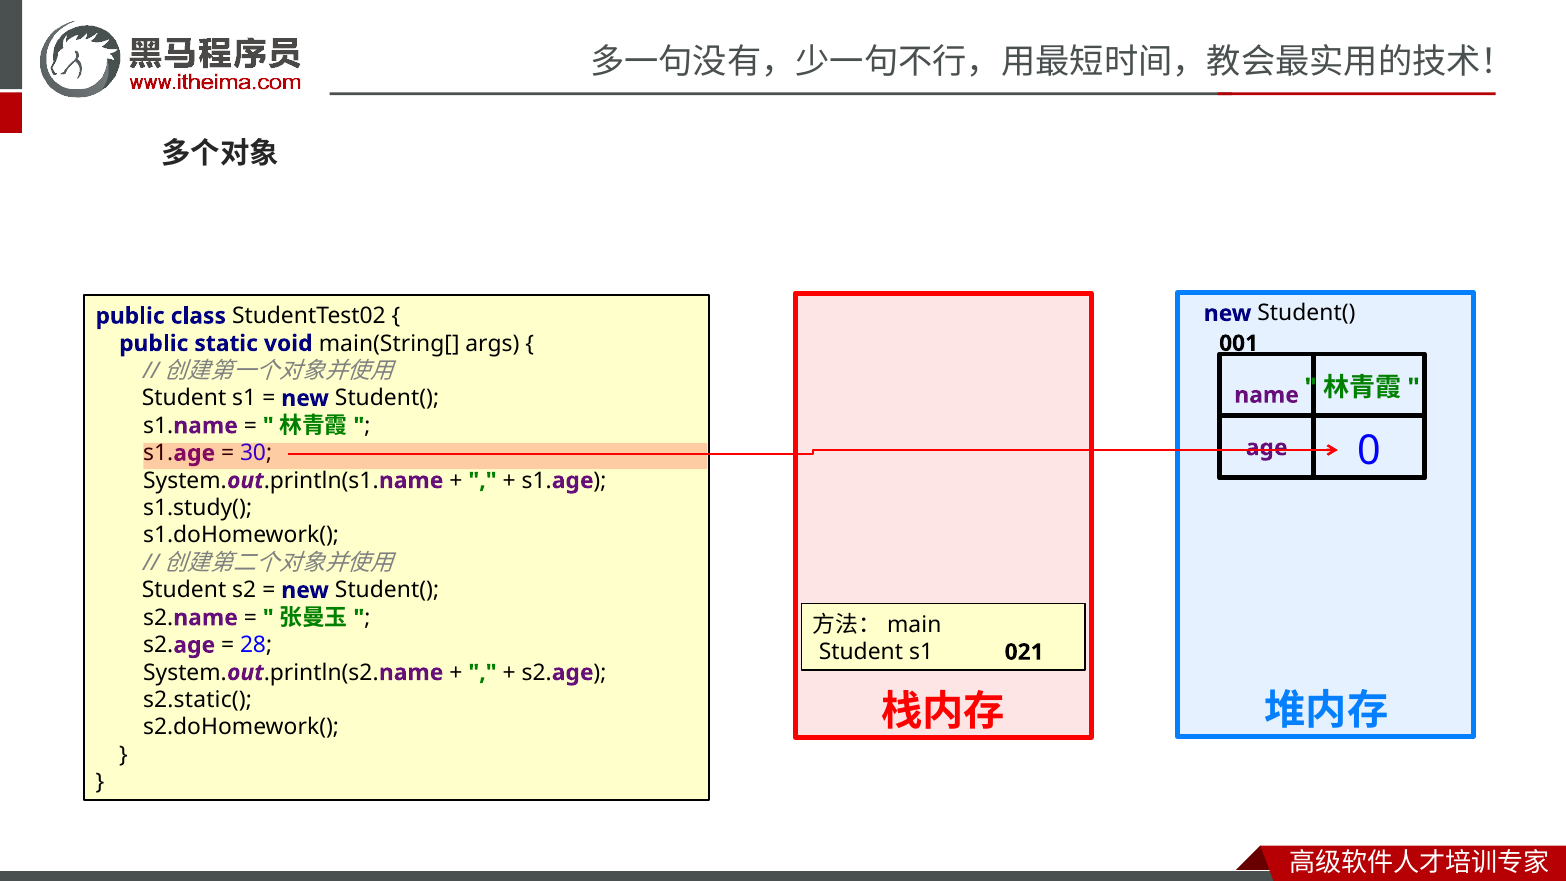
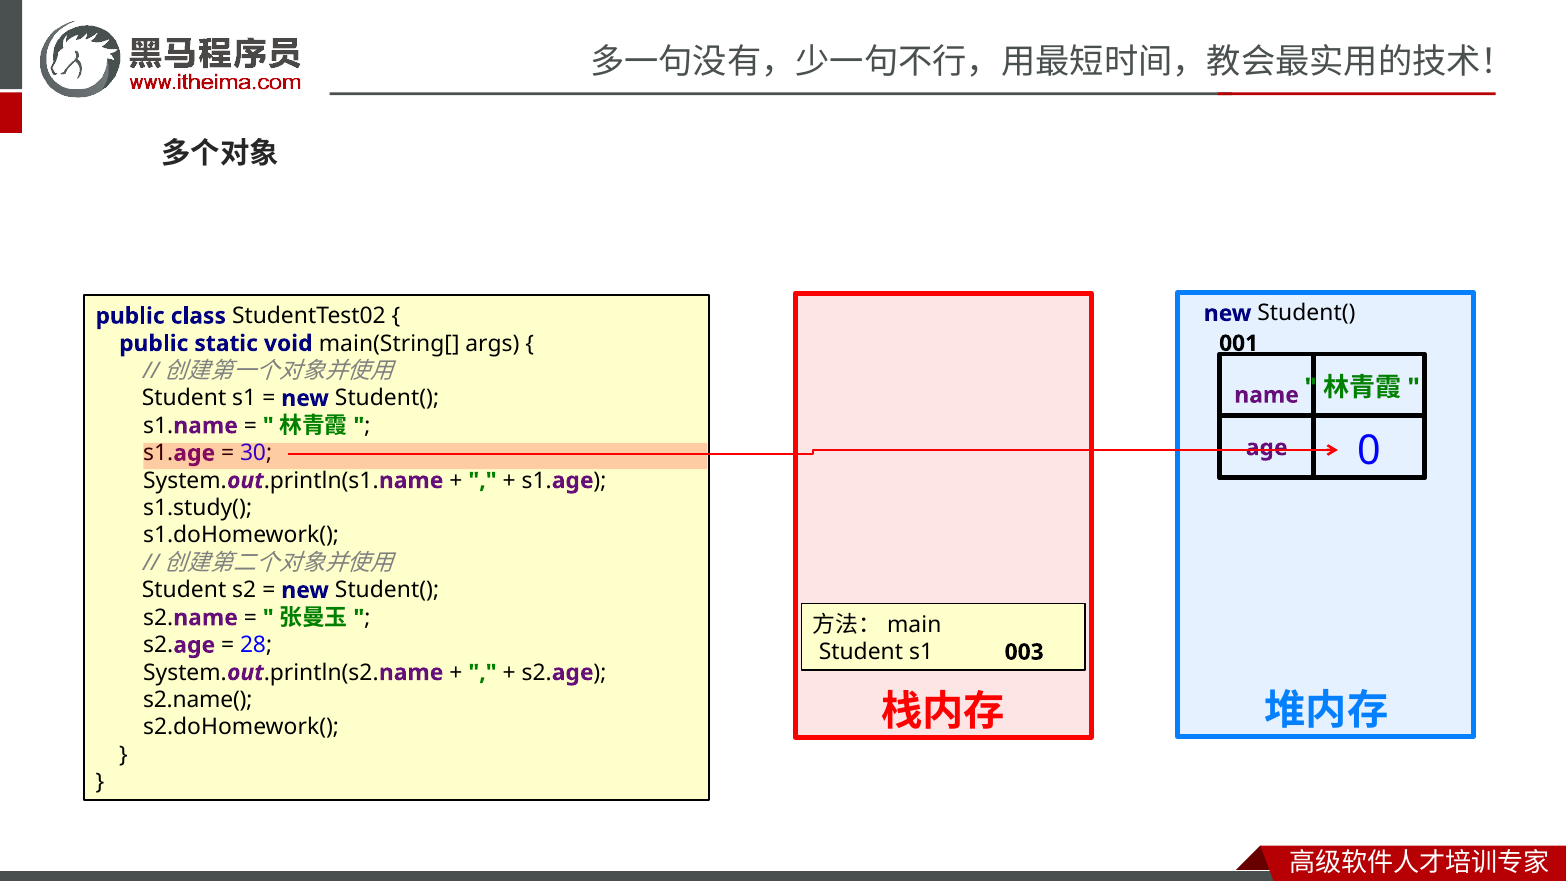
021: 021 -> 003
s2.static(: s2.static( -> s2.name(
